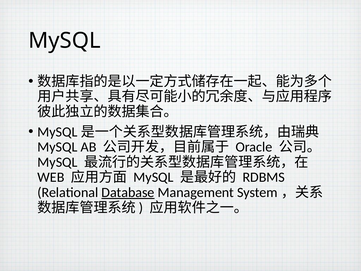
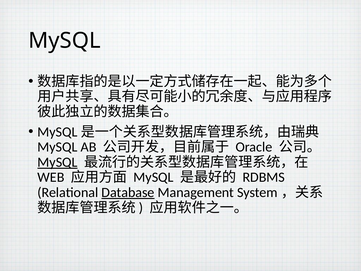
MySQL at (57, 162) underline: none -> present
